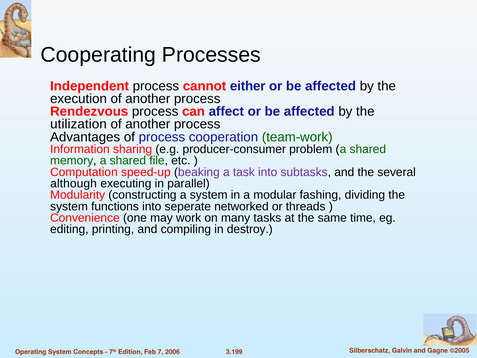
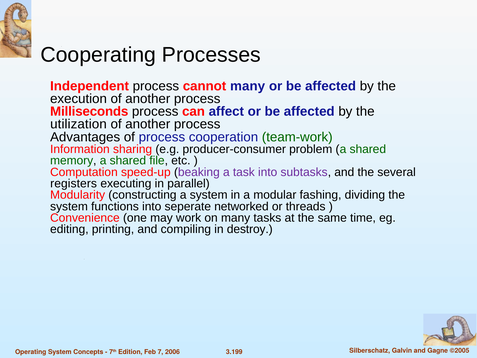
cannot either: either -> many
Rendezvous: Rendezvous -> Milliseconds
although: although -> registers
